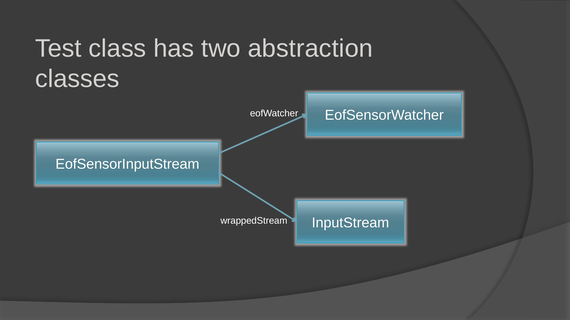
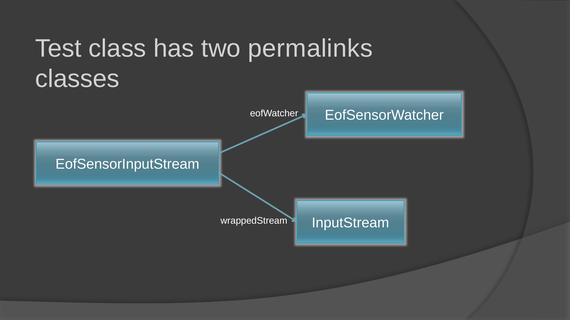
abstraction: abstraction -> permalinks
